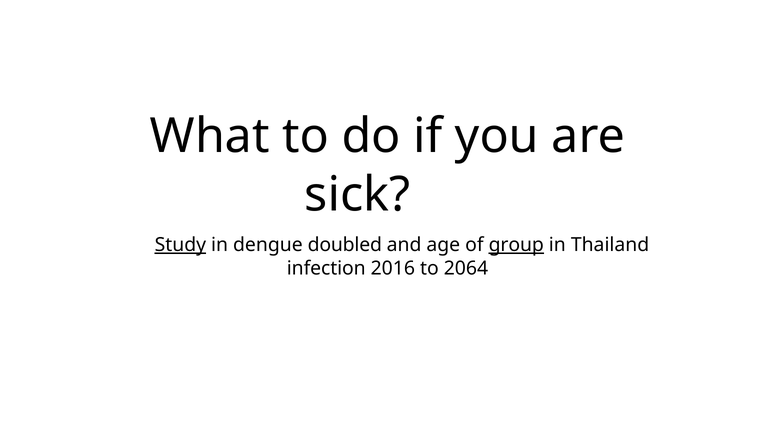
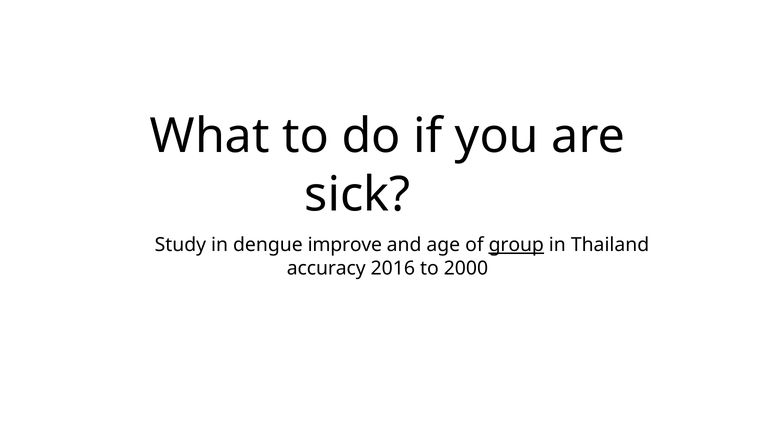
Study underline: present -> none
doubled: doubled -> improve
infection: infection -> accuracy
2064: 2064 -> 2000
